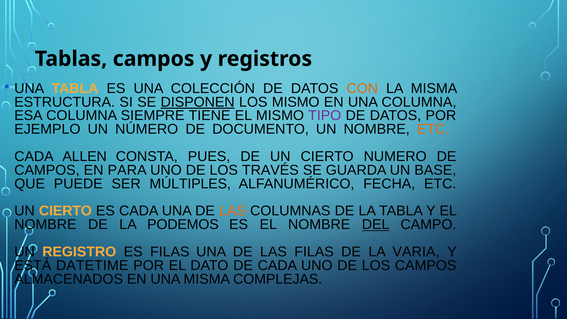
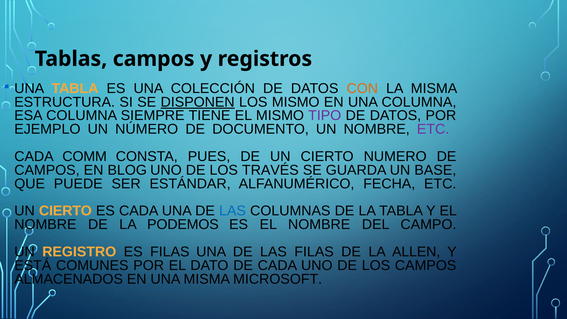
ETC at (433, 129) colour: orange -> purple
ALLEN: ALLEN -> COMM
PARA: PARA -> BLOG
MÚLTIPLES: MÚLTIPLES -> ESTÁNDAR
LAS at (232, 211) colour: orange -> blue
DEL underline: present -> none
VARIA: VARIA -> ALLEN
DATETIME: DATETIME -> COMUNES
COMPLEJAS: COMPLEJAS -> MICROSOFT
